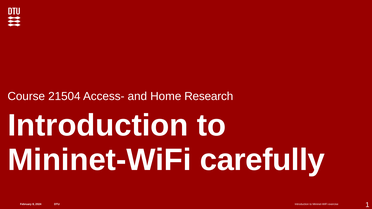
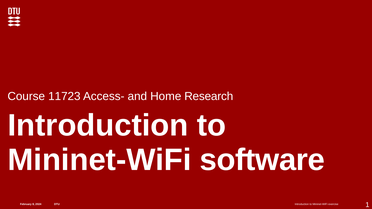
21504: 21504 -> 11723
carefully: carefully -> software
